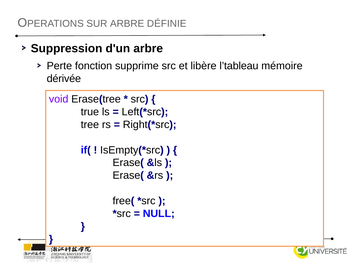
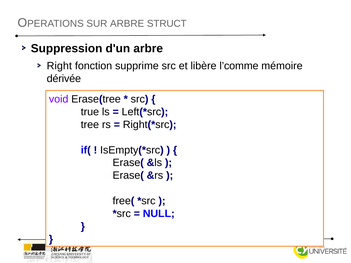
DÉFINIE: DÉFINIE -> STRUCT
Perte: Perte -> Right
l’tableau: l’tableau -> l’comme
